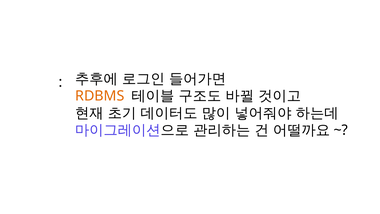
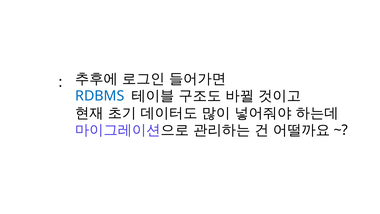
RDBMS colour: orange -> blue
